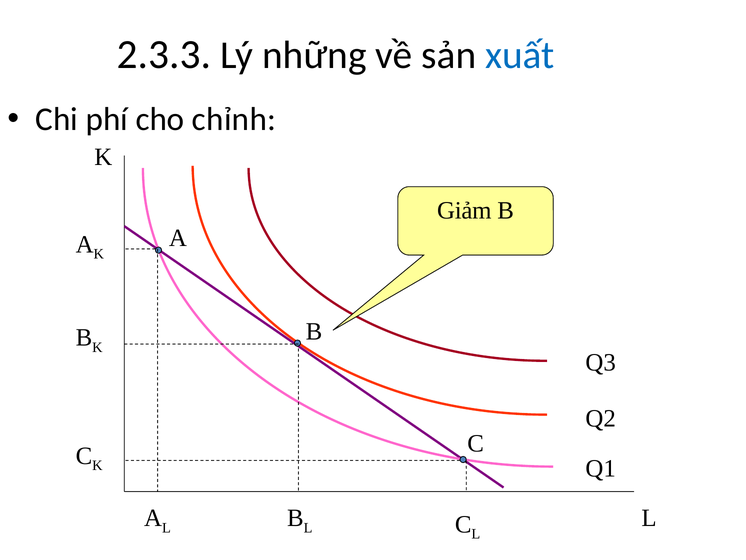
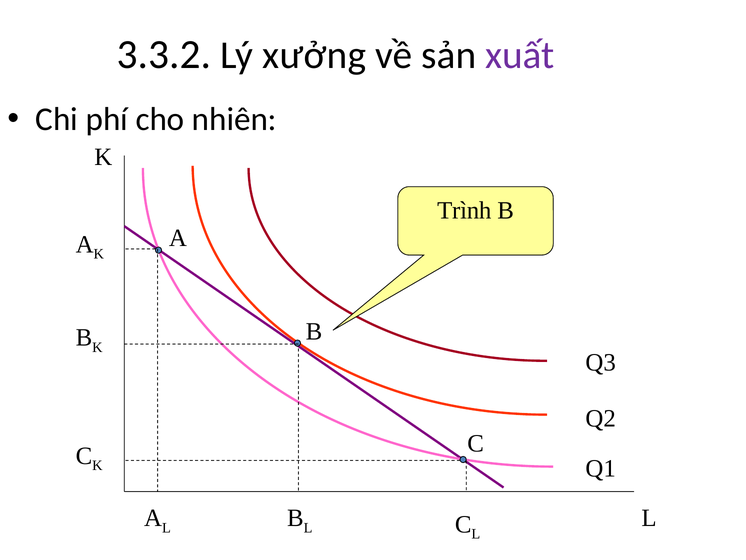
2.3.3: 2.3.3 -> 3.3.2
những: những -> xưởng
xuất colour: blue -> purple
chỉnh: chỉnh -> nhiên
Giảm: Giảm -> Trình
